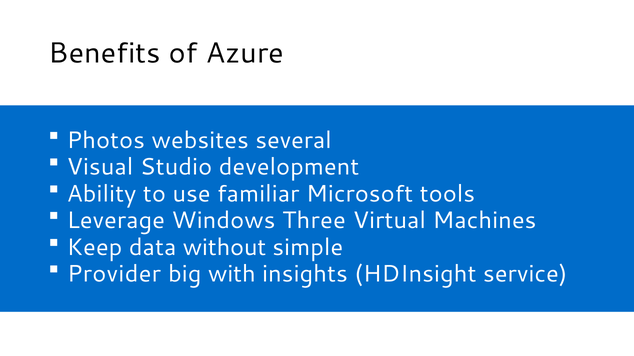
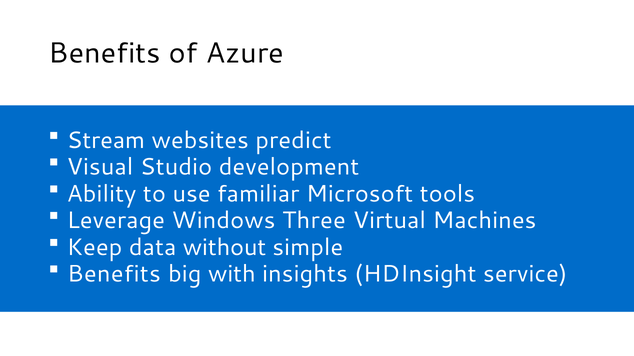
Photos: Photos -> Stream
several: several -> predict
Provider at (114, 274): Provider -> Benefits
